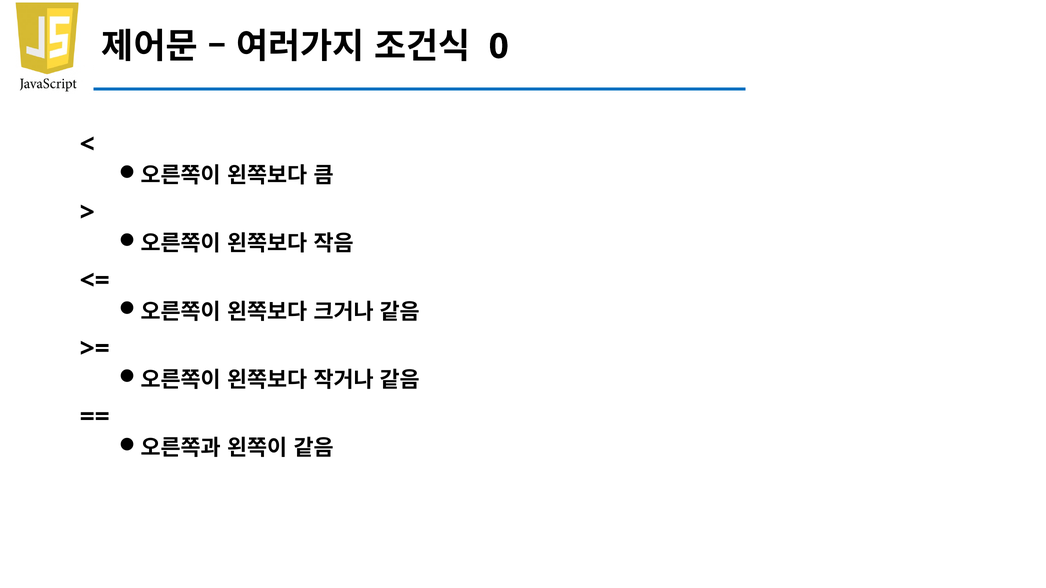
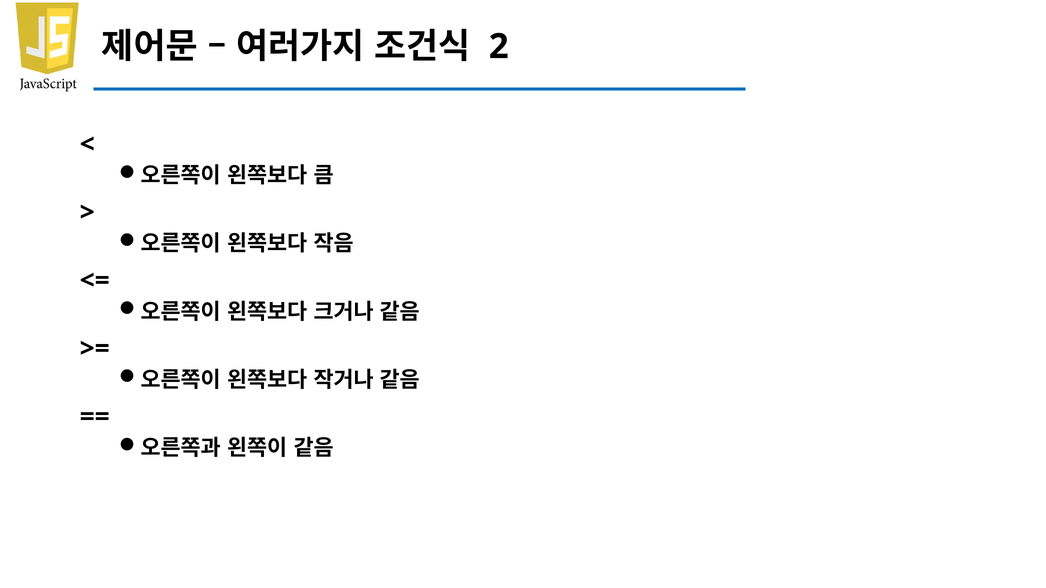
0: 0 -> 2
